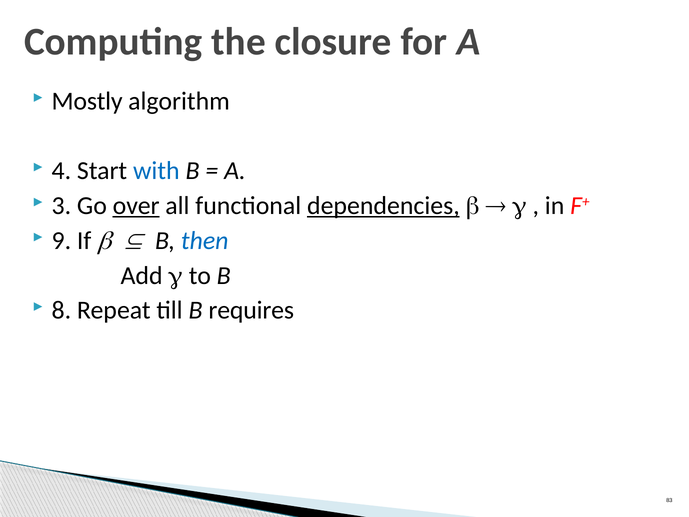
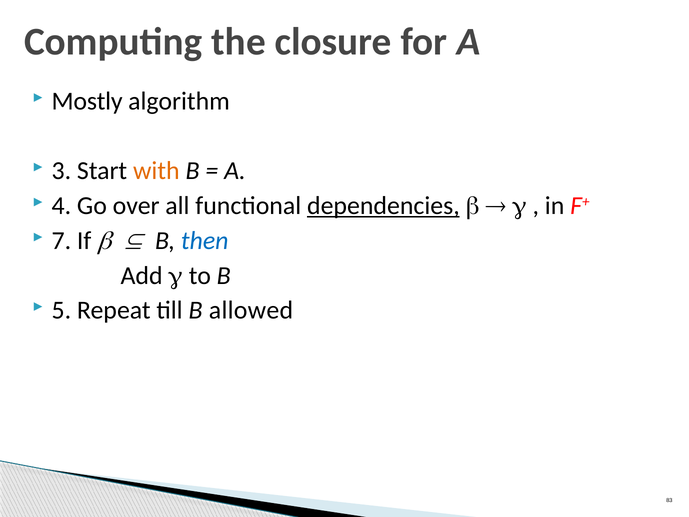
4: 4 -> 3
with colour: blue -> orange
3: 3 -> 4
over underline: present -> none
9: 9 -> 7
8: 8 -> 5
requires: requires -> allowed
